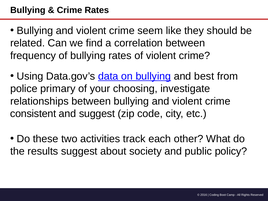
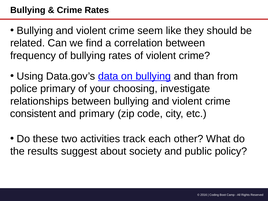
best: best -> than
and suggest: suggest -> primary
